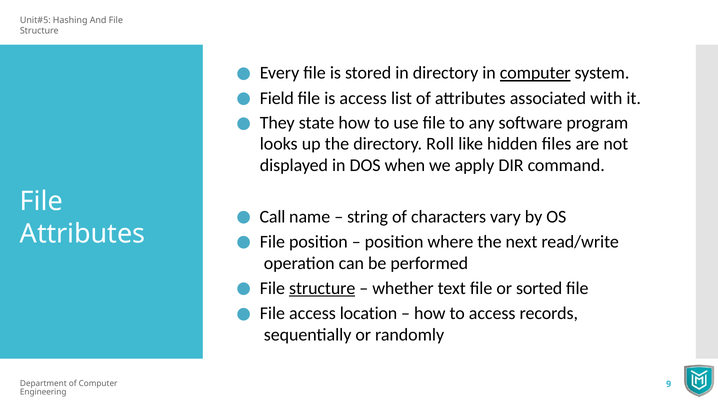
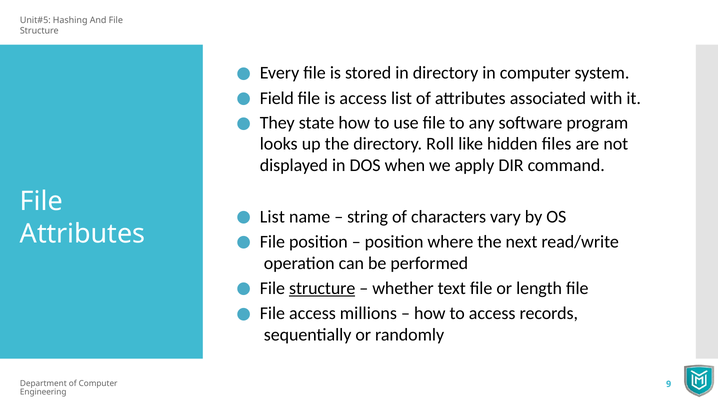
computer at (535, 73) underline: present -> none
Call at (272, 217): Call -> List
sorted: sorted -> length
location: location -> millions
